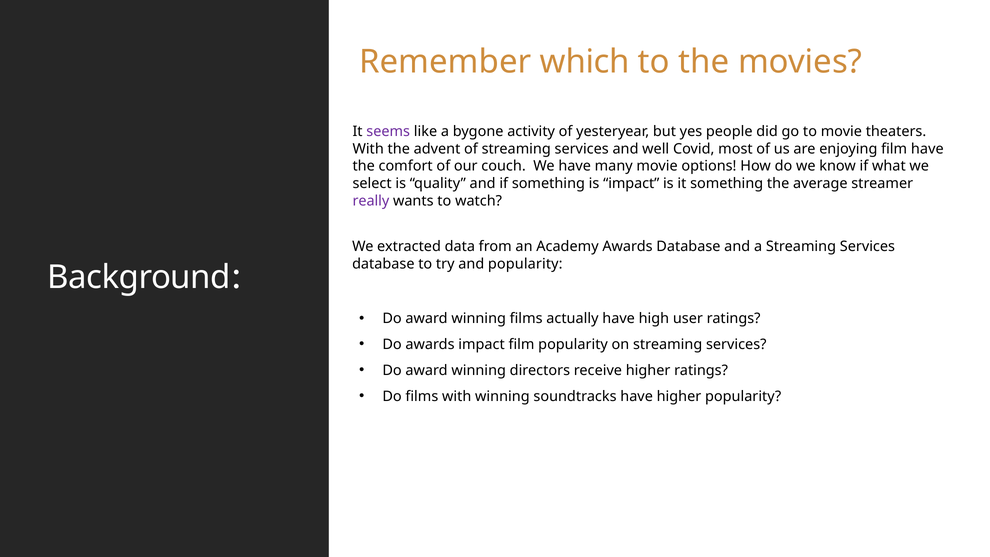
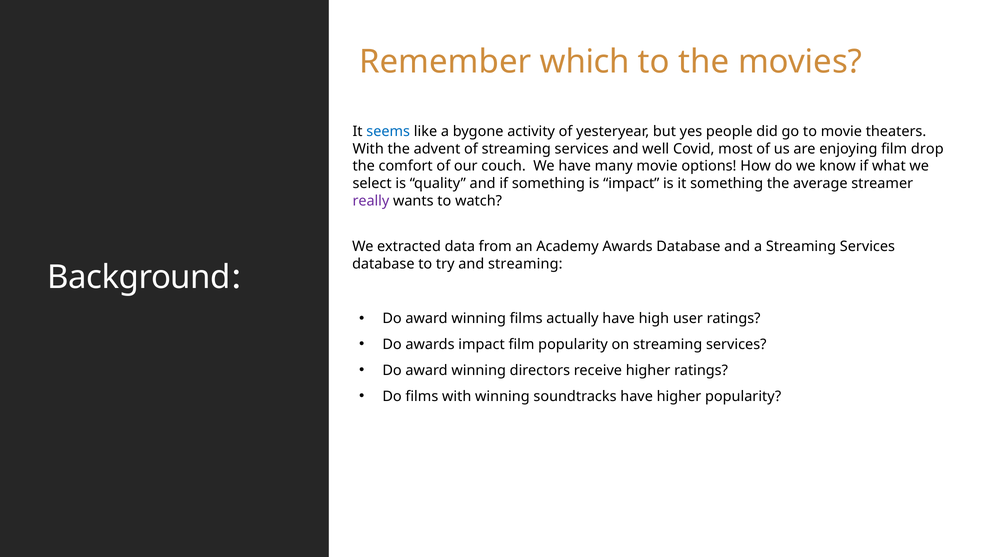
seems colour: purple -> blue
film have: have -> drop
and popularity: popularity -> streaming
